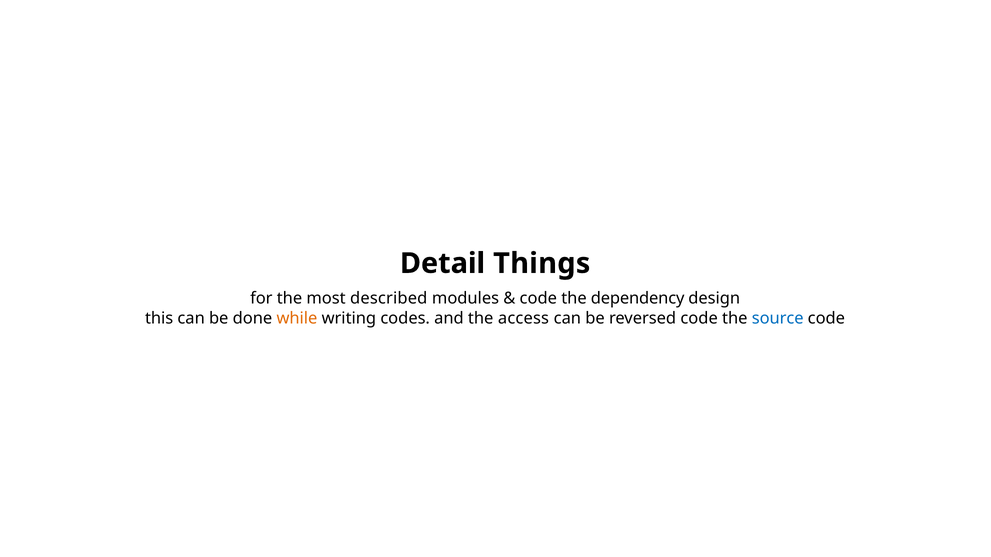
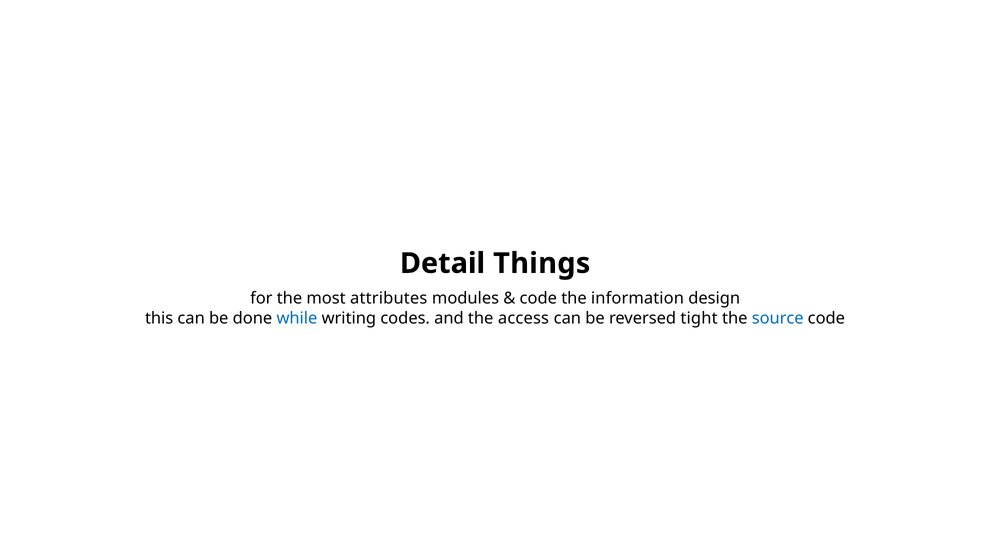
described: described -> attributes
dependency: dependency -> information
while colour: orange -> blue
reversed code: code -> tight
